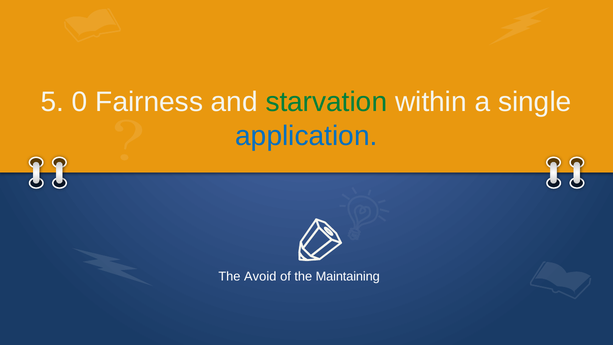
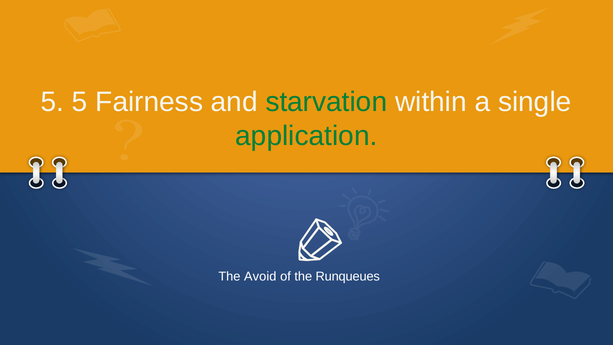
5 0: 0 -> 5
application colour: blue -> green
Maintaining: Maintaining -> Runqueues
